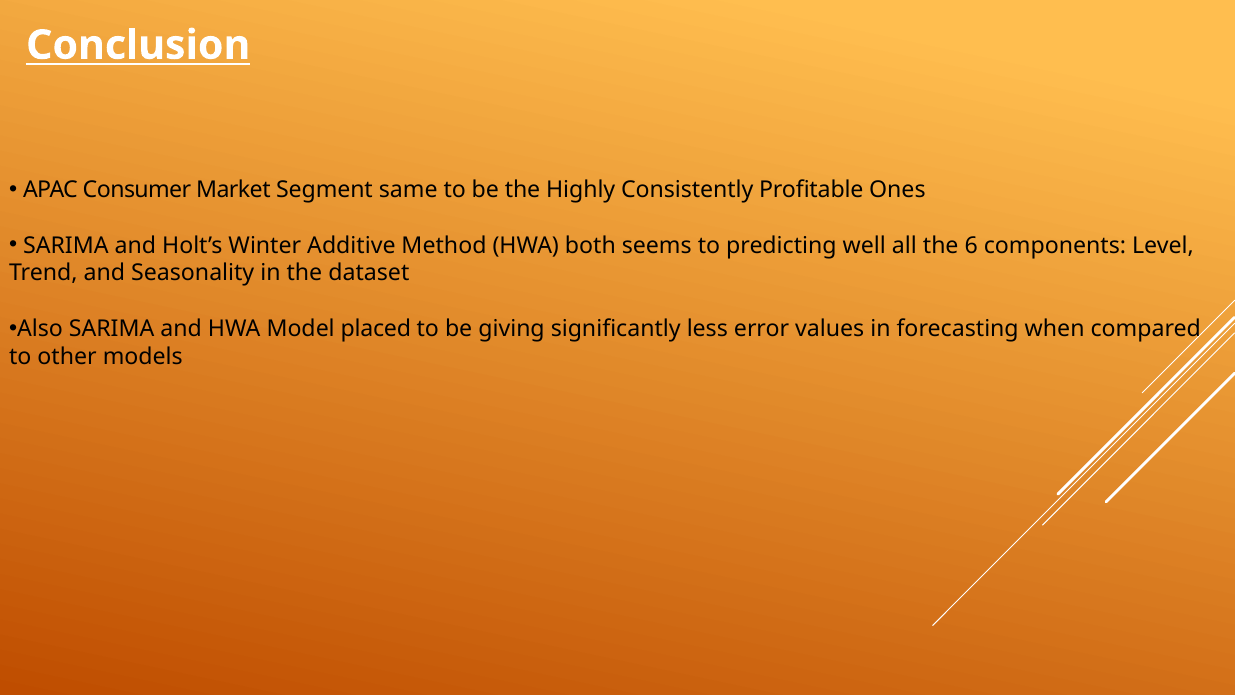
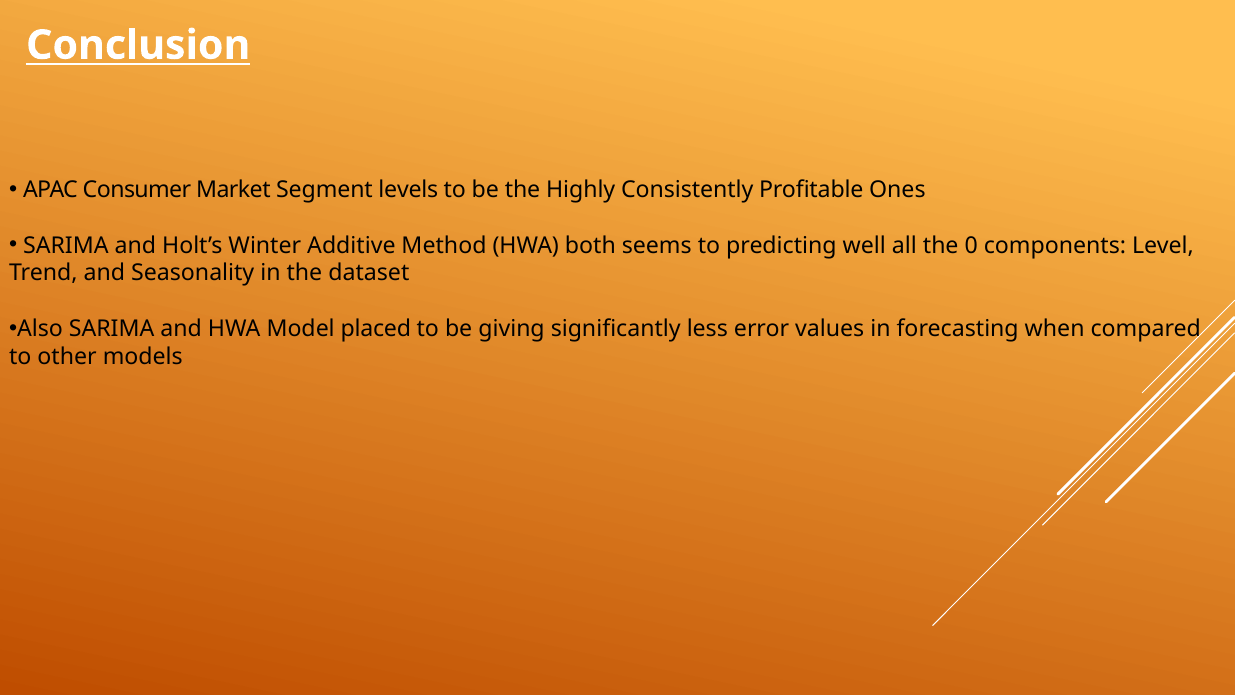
same: same -> levels
6: 6 -> 0
